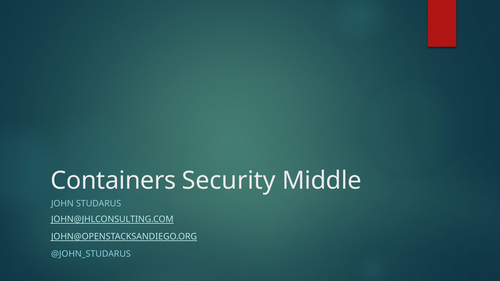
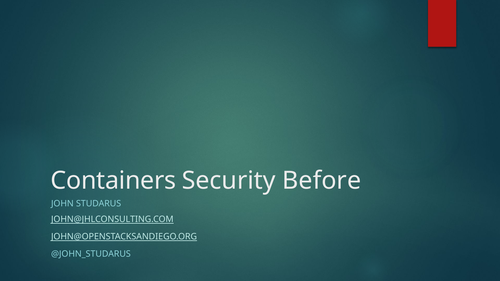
Middle: Middle -> Before
